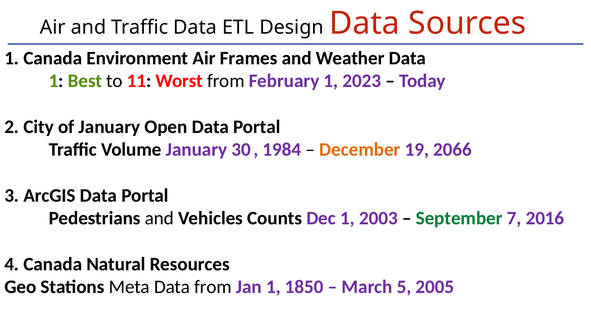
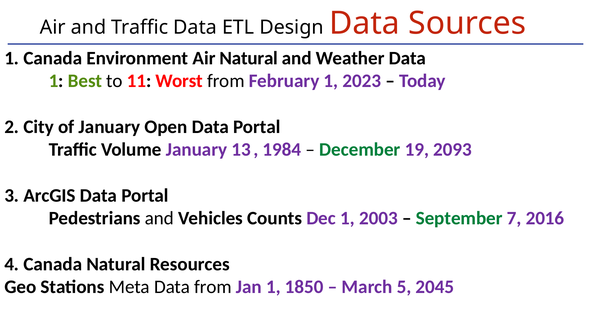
Air Frames: Frames -> Natural
30: 30 -> 13
December colour: orange -> green
2066: 2066 -> 2093
2005: 2005 -> 2045
